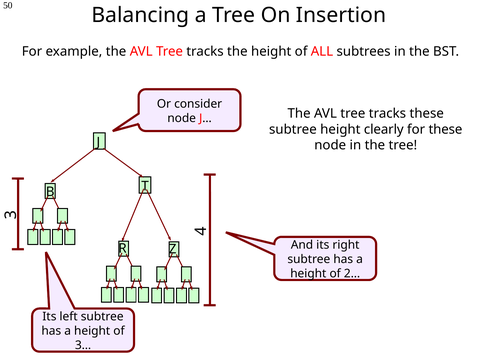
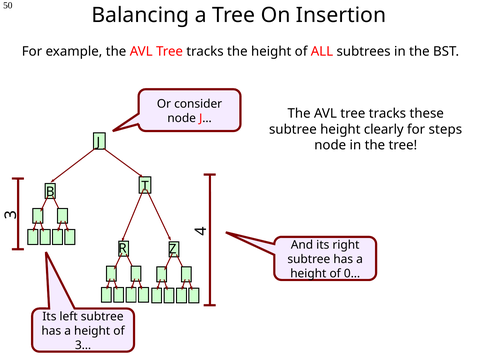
for these: these -> steps
2…: 2… -> 0…
